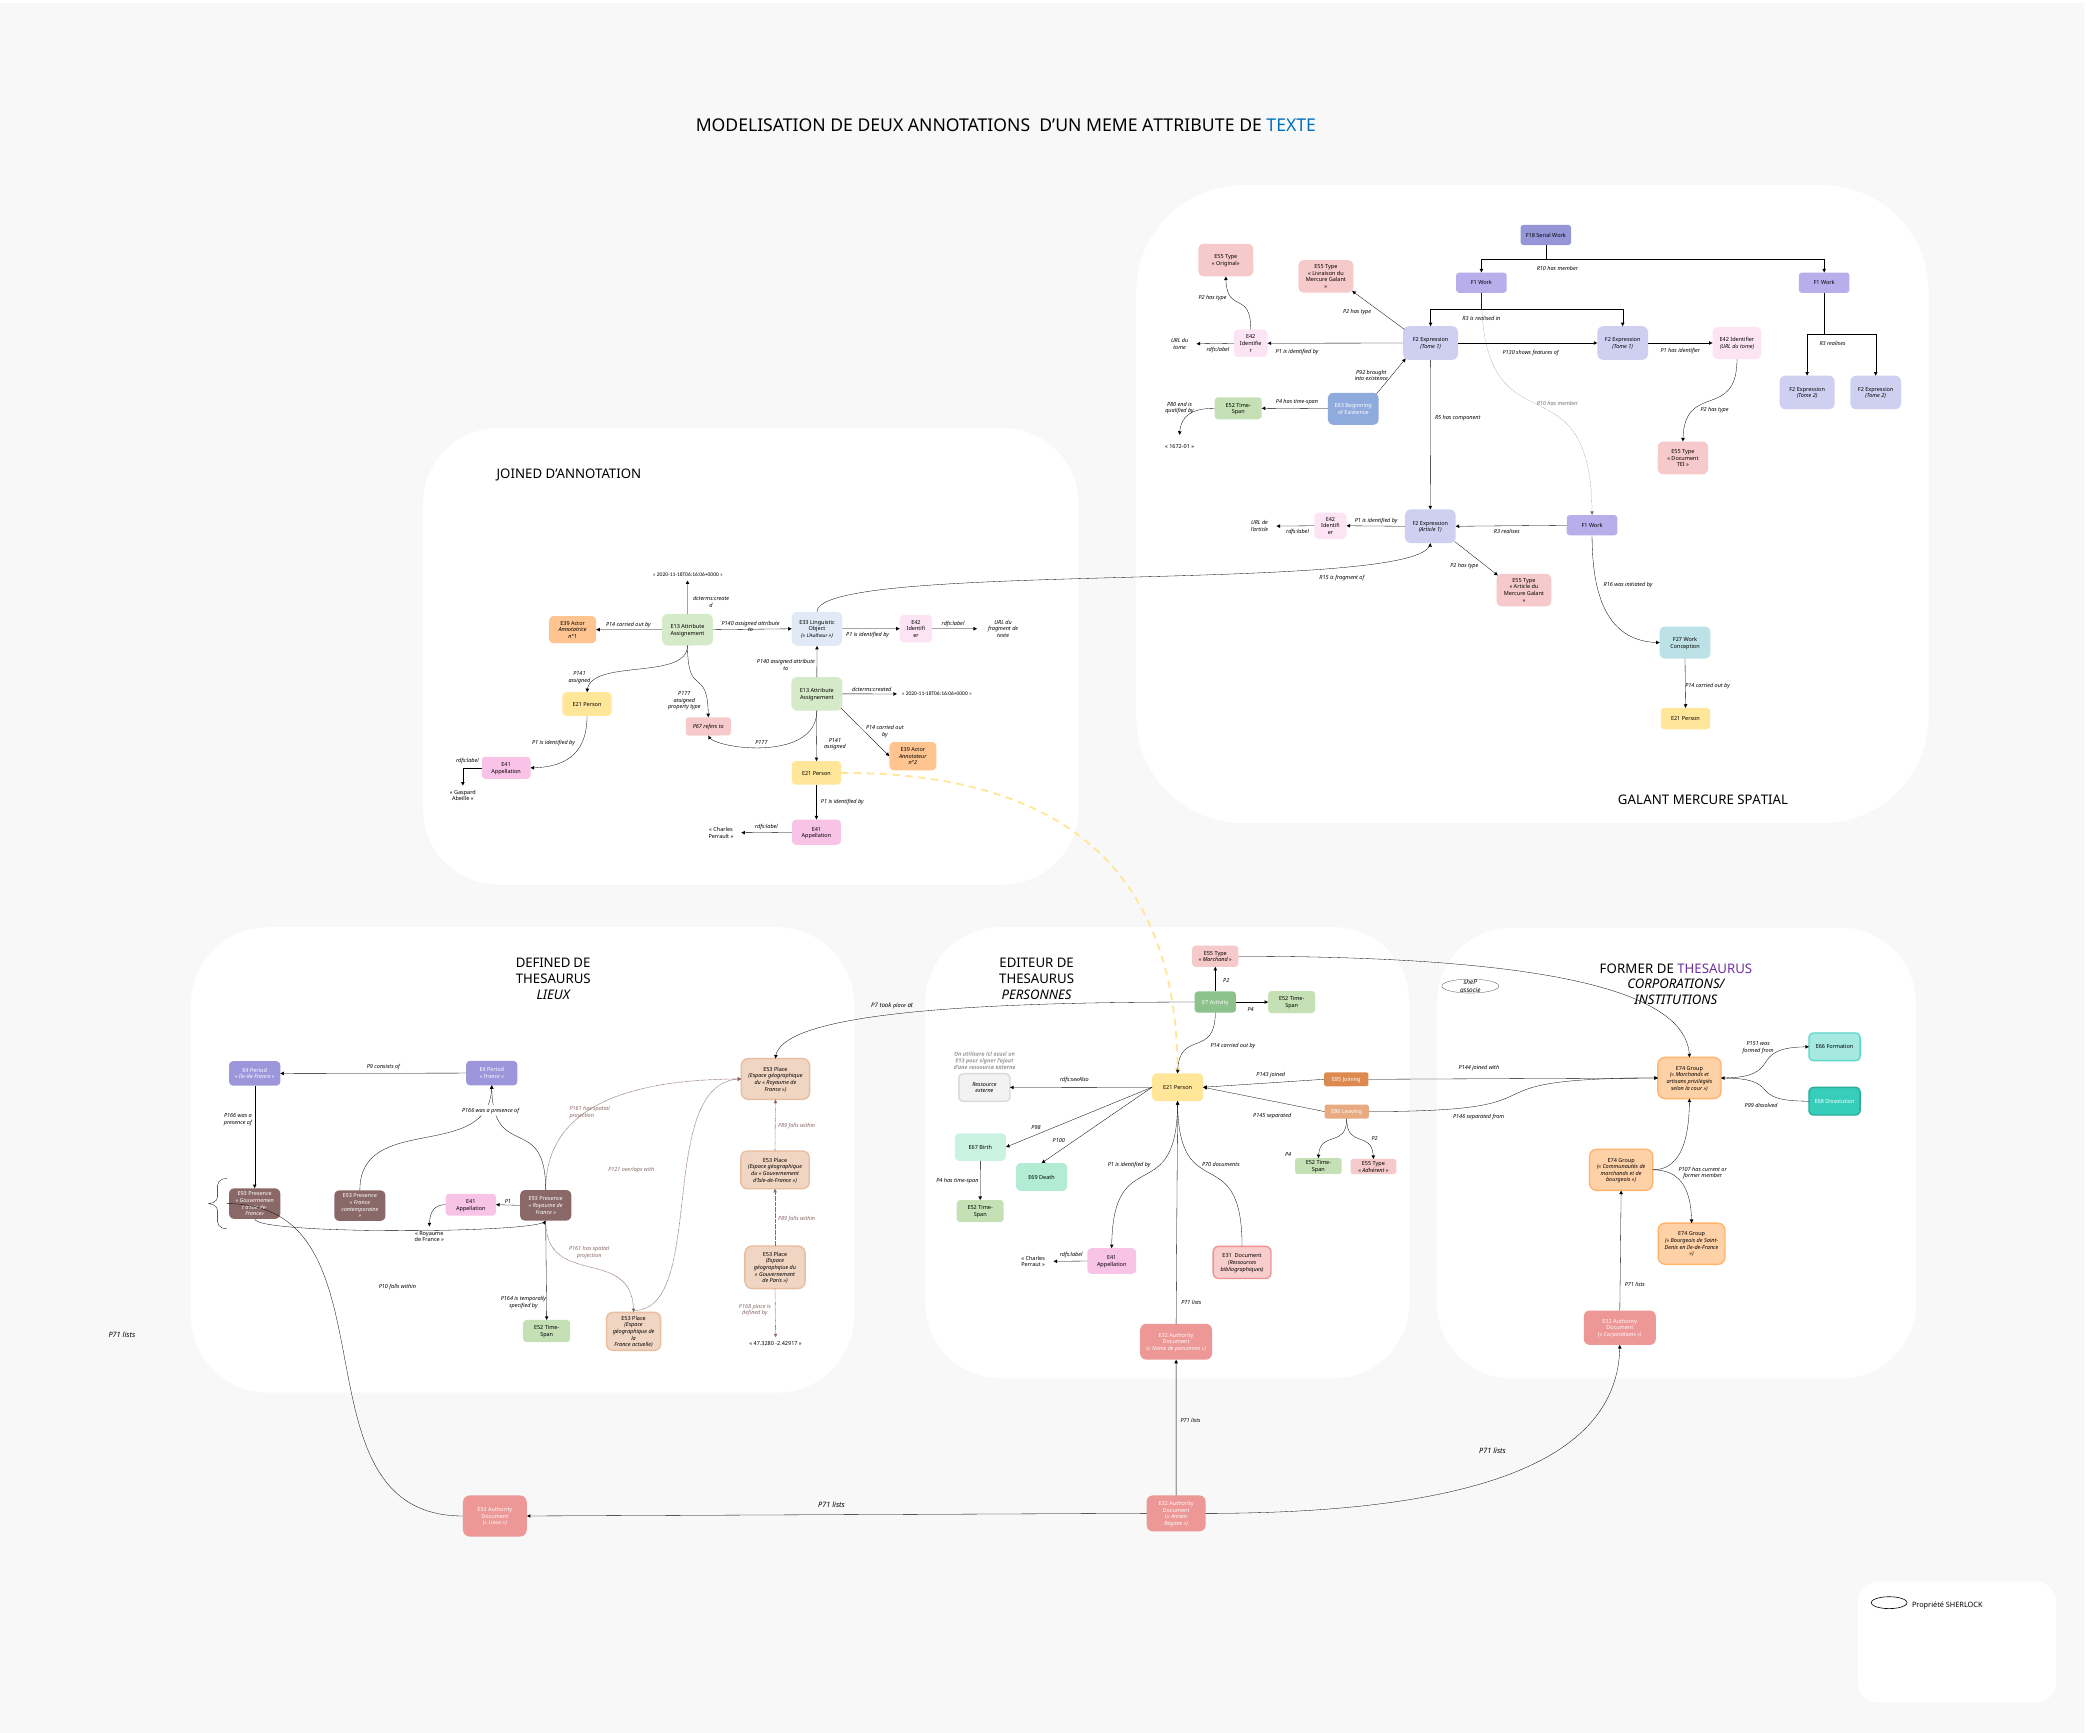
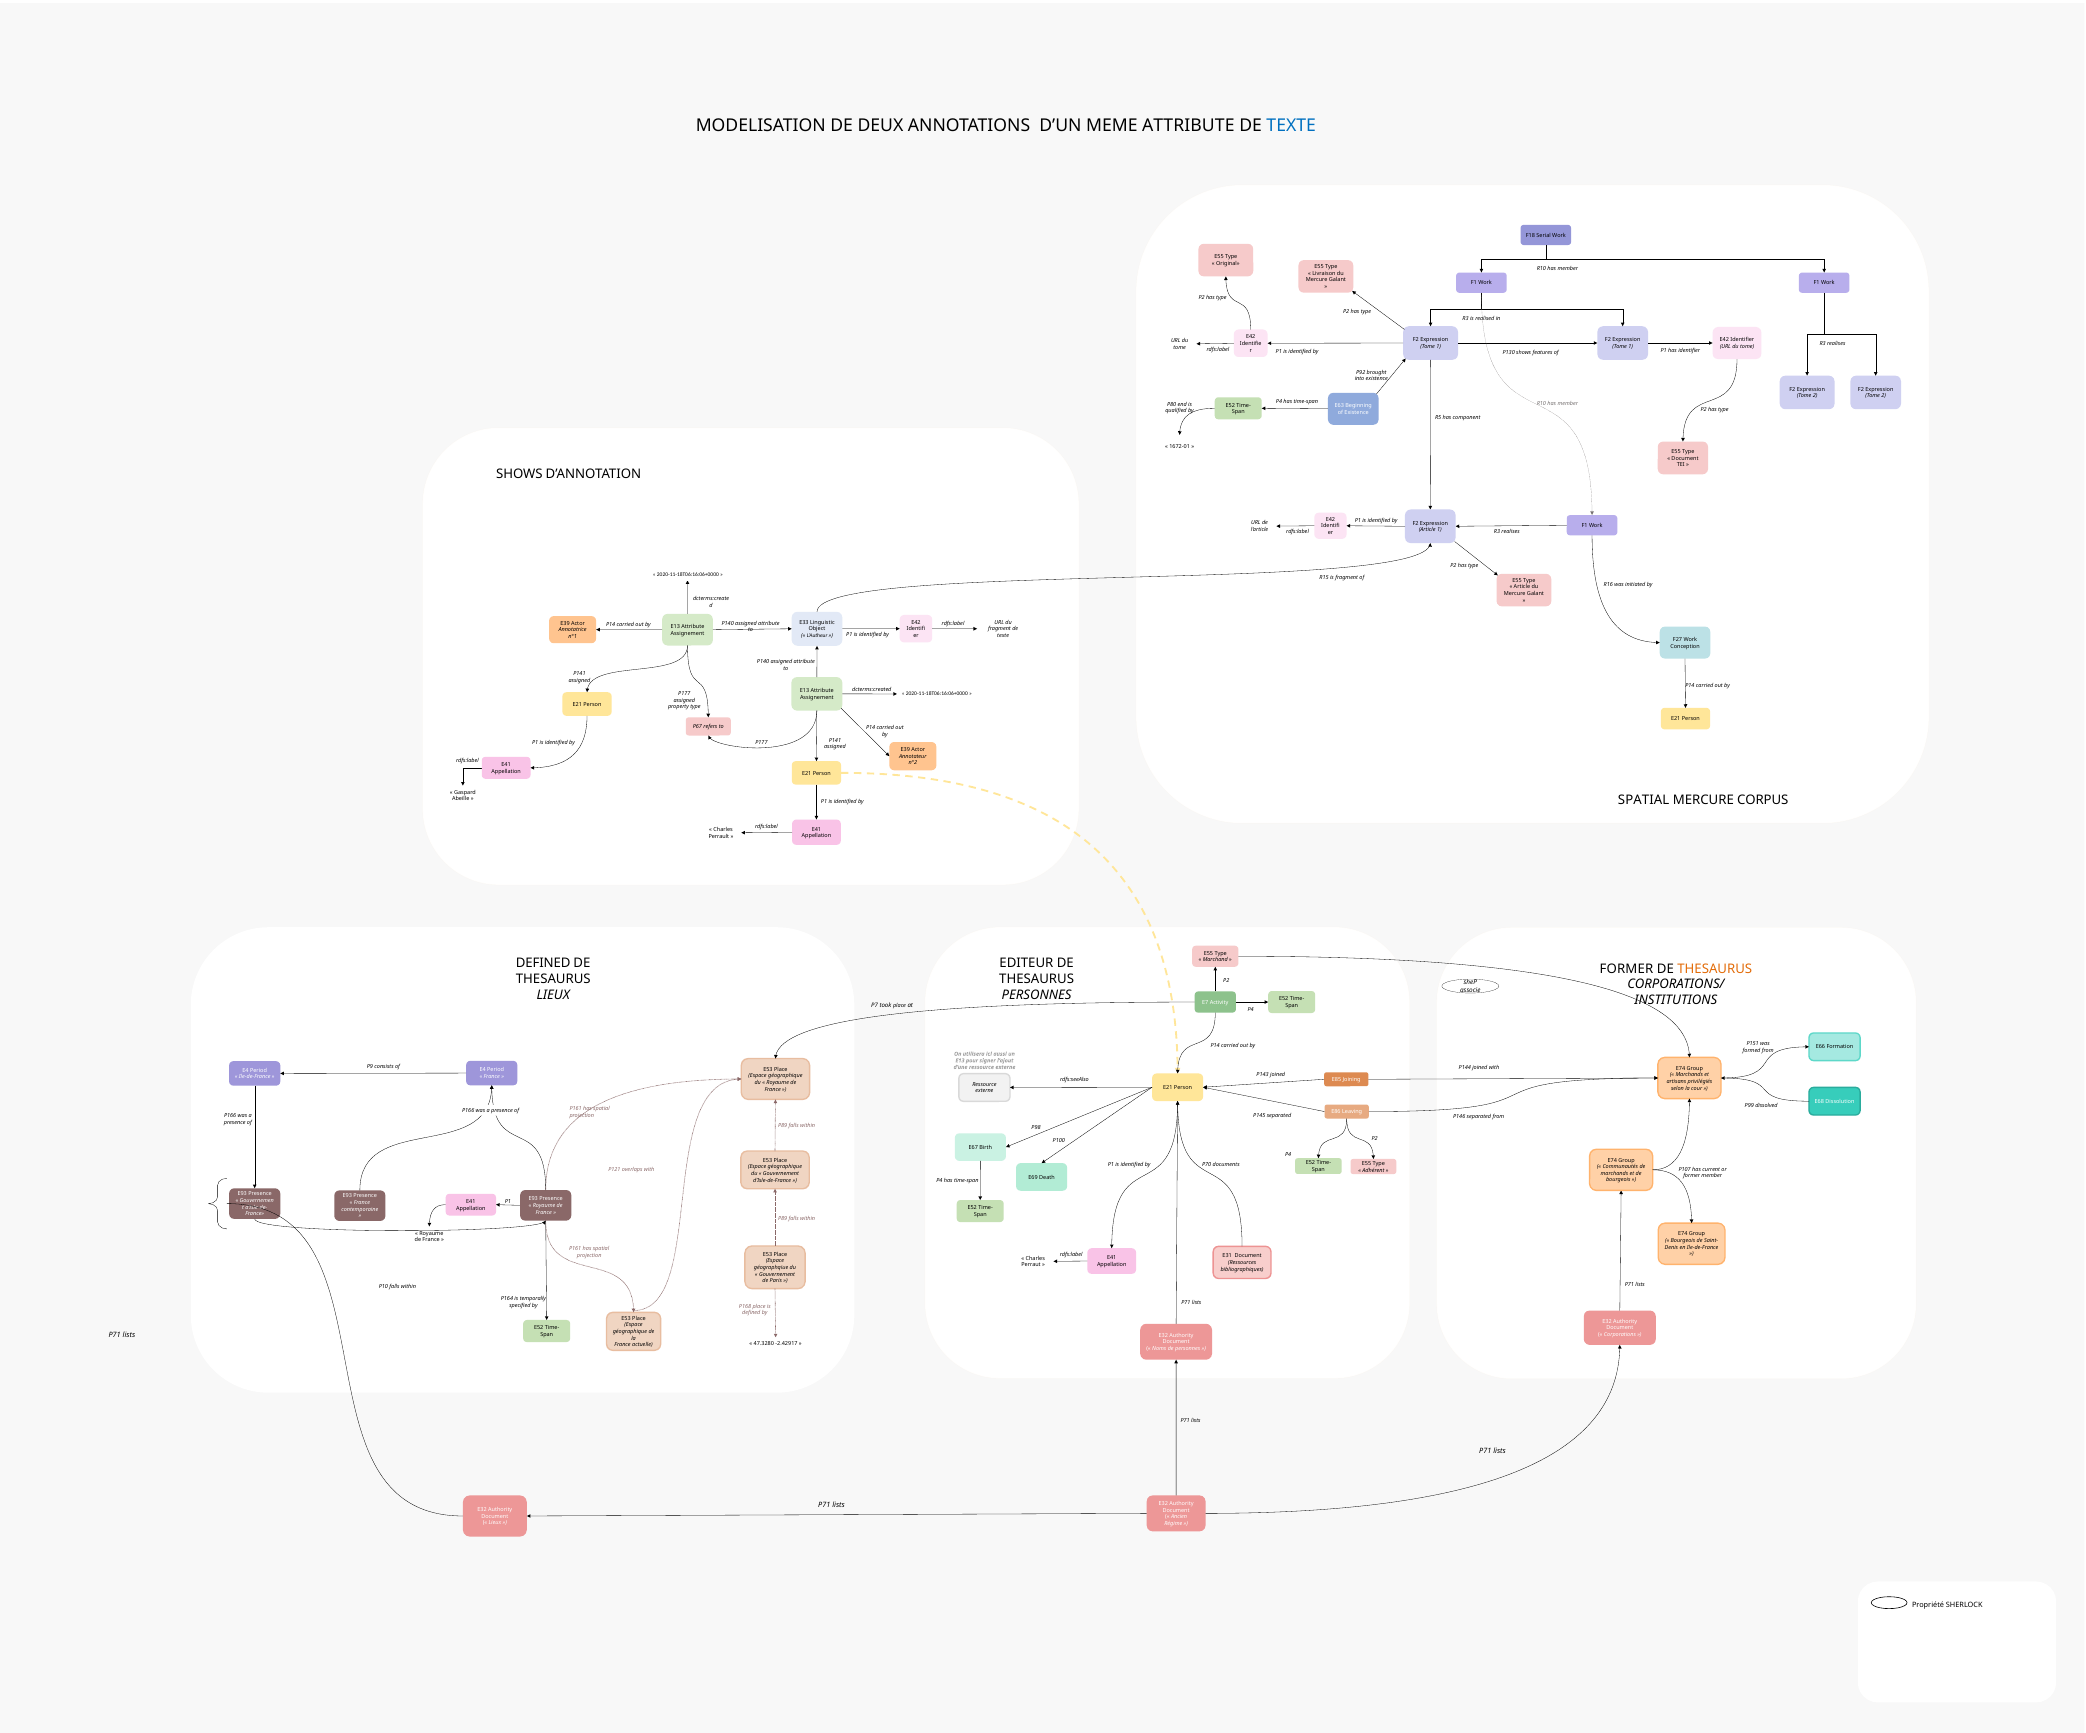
JOINED at (519, 474): JOINED -> SHOWS
GALANT at (1644, 801): GALANT -> SPATIAL
MERCURE SPATIAL: SPATIAL -> CORPUS
THESAURUS at (1715, 969) colour: purple -> orange
